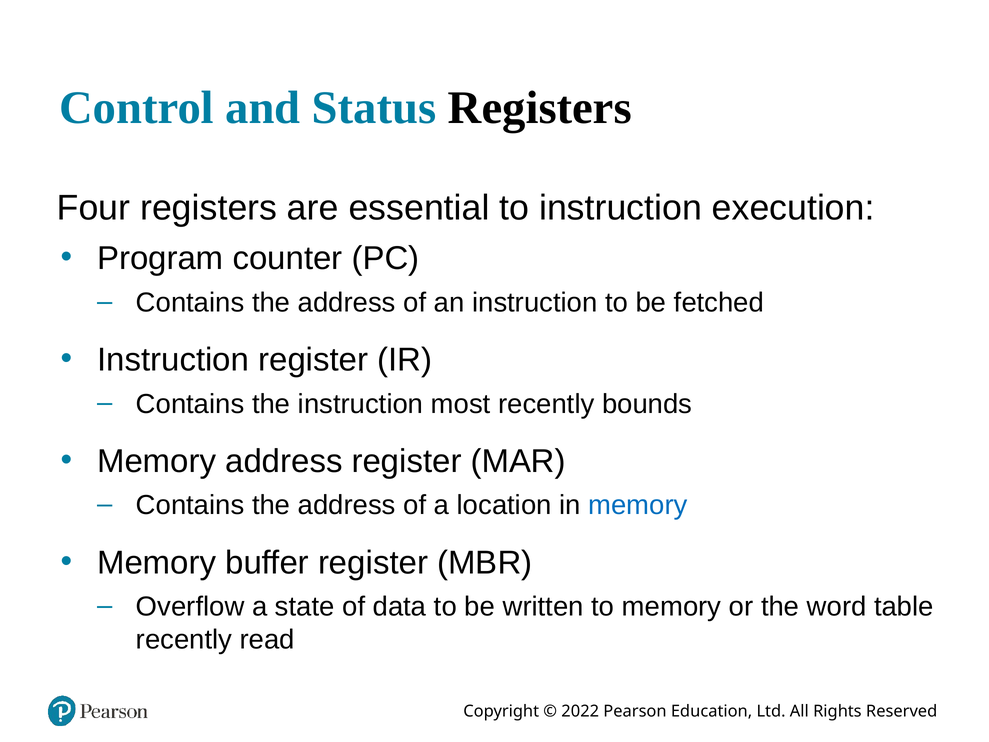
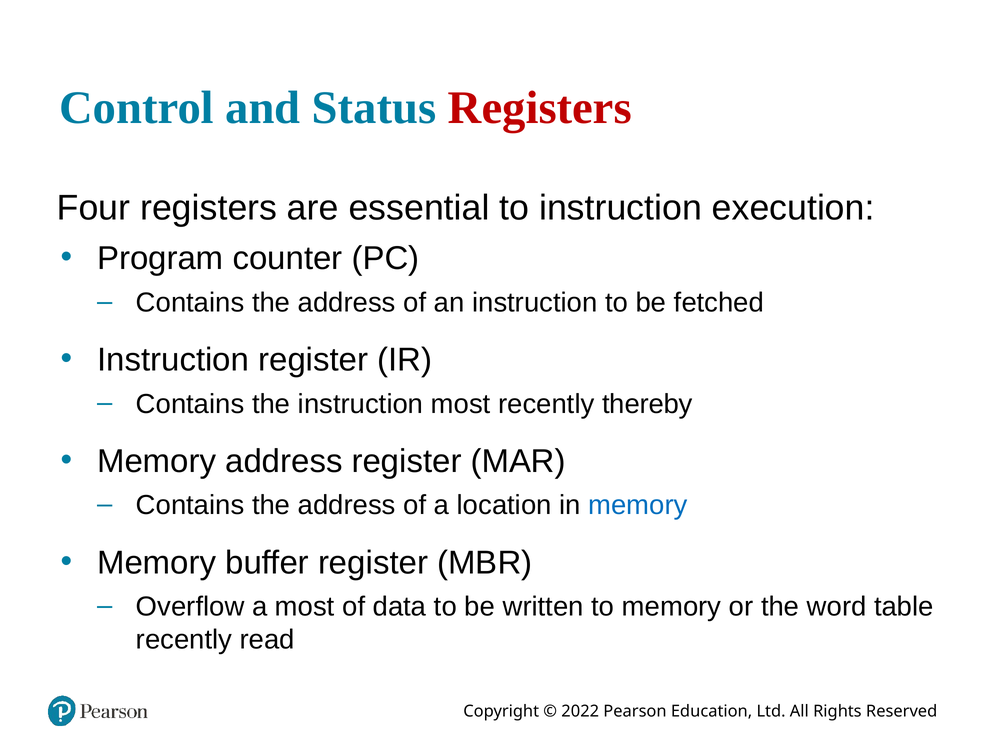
Registers at (540, 108) colour: black -> red
bounds: bounds -> thereby
a state: state -> most
